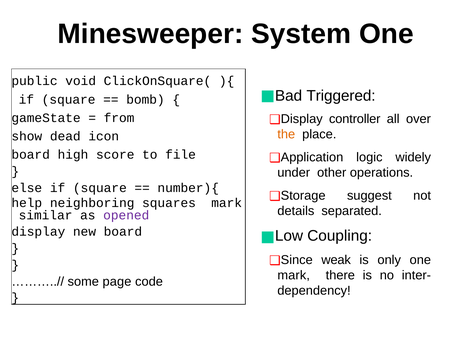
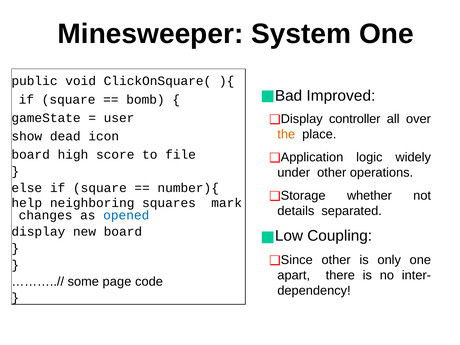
Triggered: Triggered -> Improved
from: from -> user
suggest: suggest -> whether
similar: similar -> changes
opened colour: purple -> blue
weak at (336, 260): weak -> other
mark at (294, 275): mark -> apart
